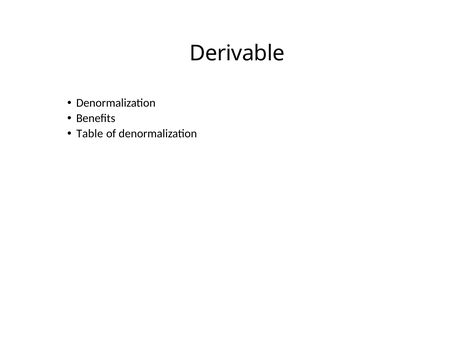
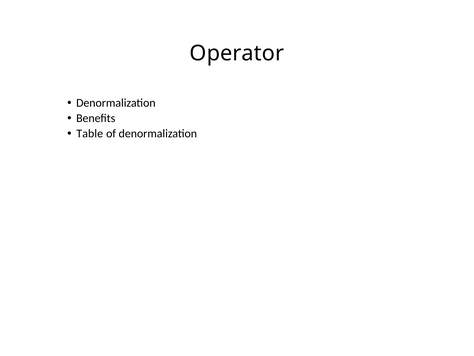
Derivable: Derivable -> Operator
